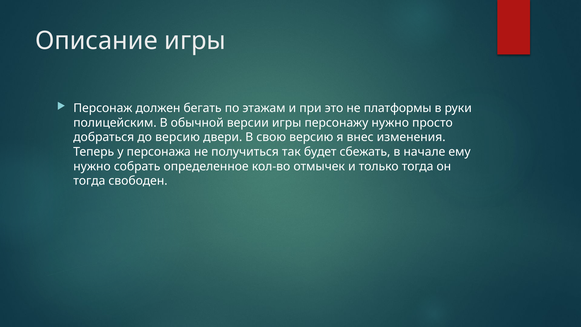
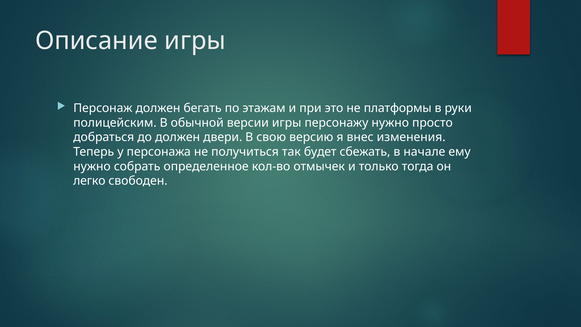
до версию: версию -> должен
тогда at (89, 181): тогда -> легко
